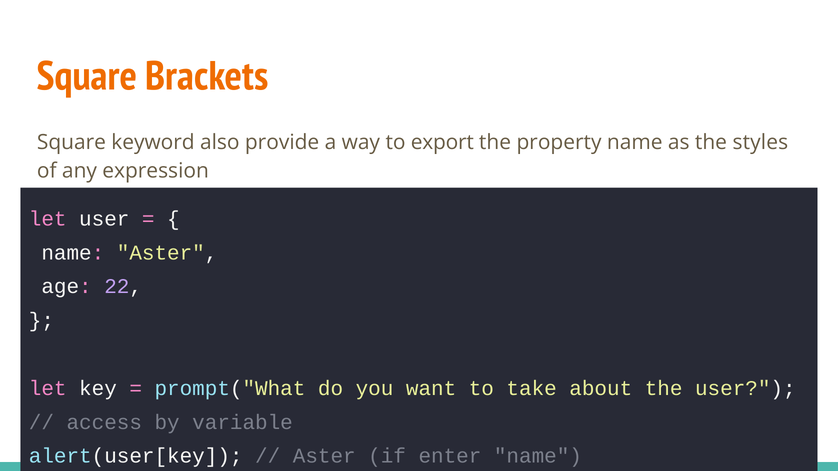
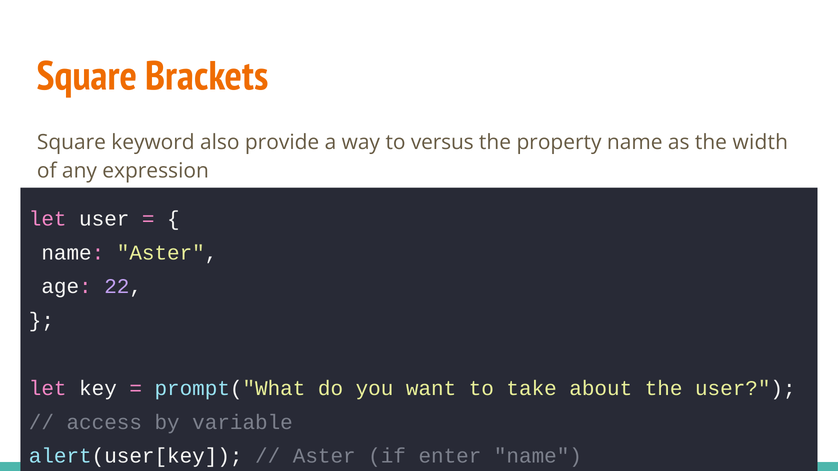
export: export -> versus
styles: styles -> width
